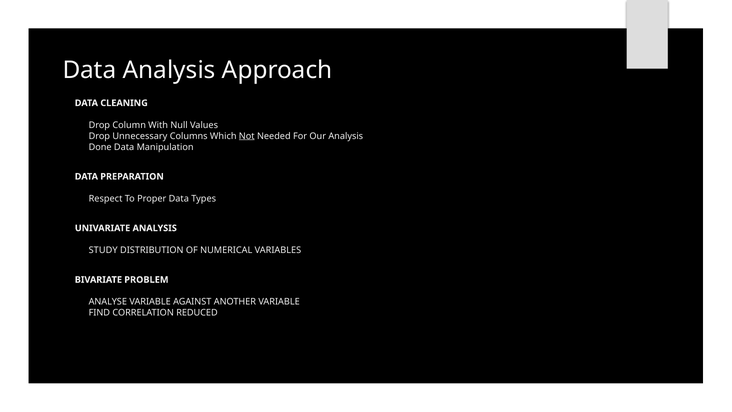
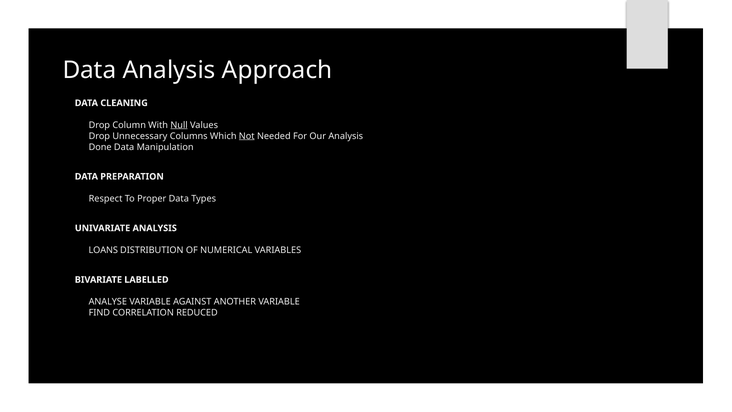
Null underline: none -> present
STUDY: STUDY -> LOANS
PROBLEM: PROBLEM -> LABELLED
